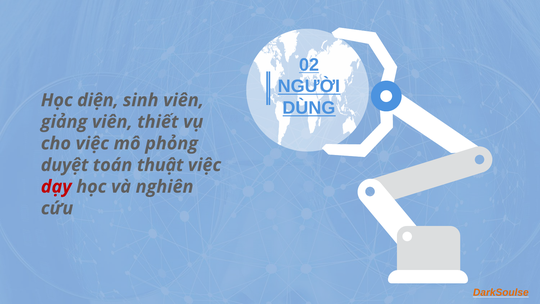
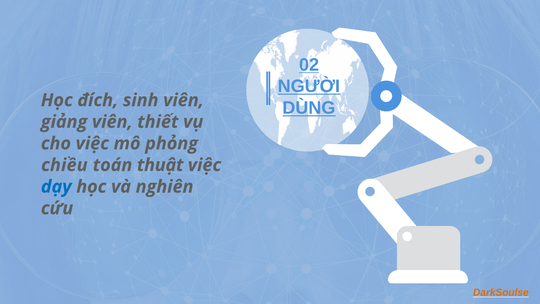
diện: diện -> đích
duyệt: duyệt -> chiều
dạy colour: red -> blue
